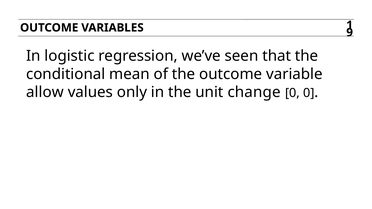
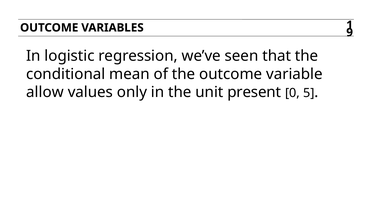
change: change -> present
0 0: 0 -> 5
